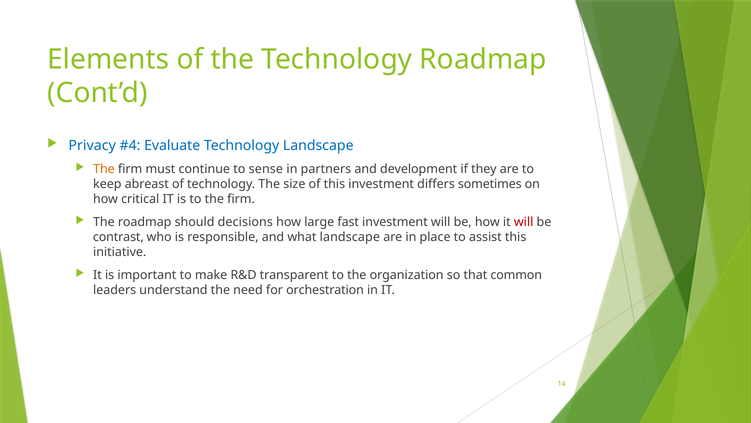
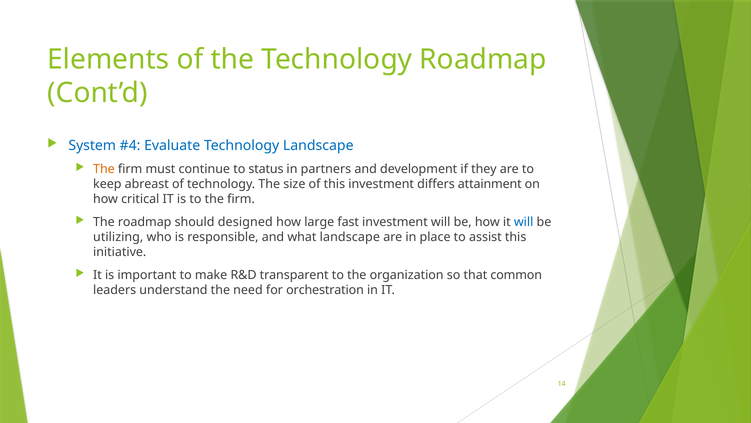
Privacy: Privacy -> System
sense: sense -> status
sometimes: sometimes -> attainment
decisions: decisions -> designed
will at (524, 222) colour: red -> blue
contrast: contrast -> utilizing
